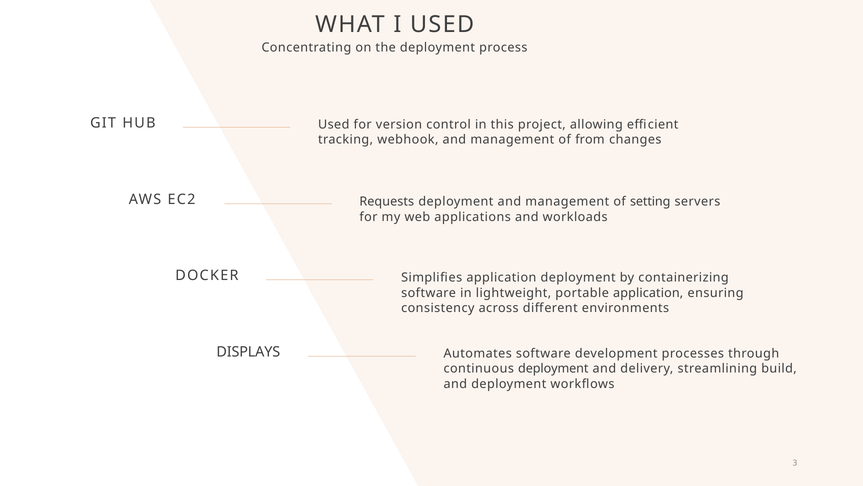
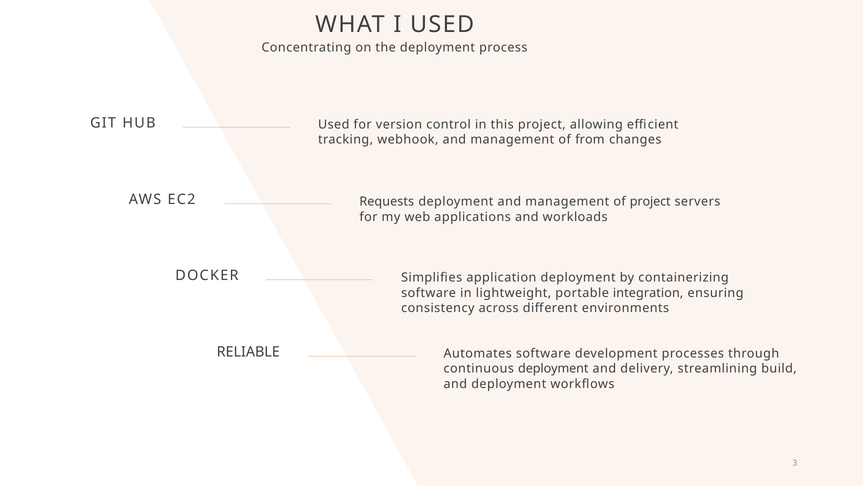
of setting: setting -> project
portable application: application -> integration
DISPLAYS: DISPLAYS -> RELIABLE
